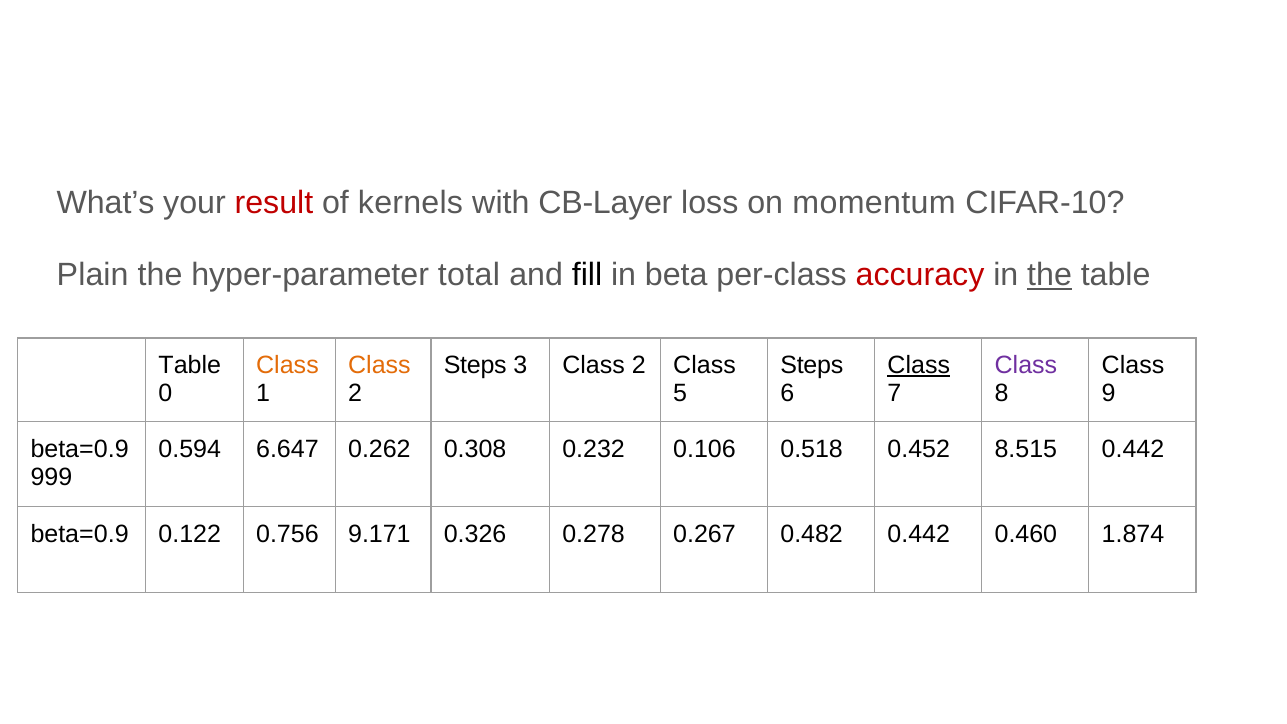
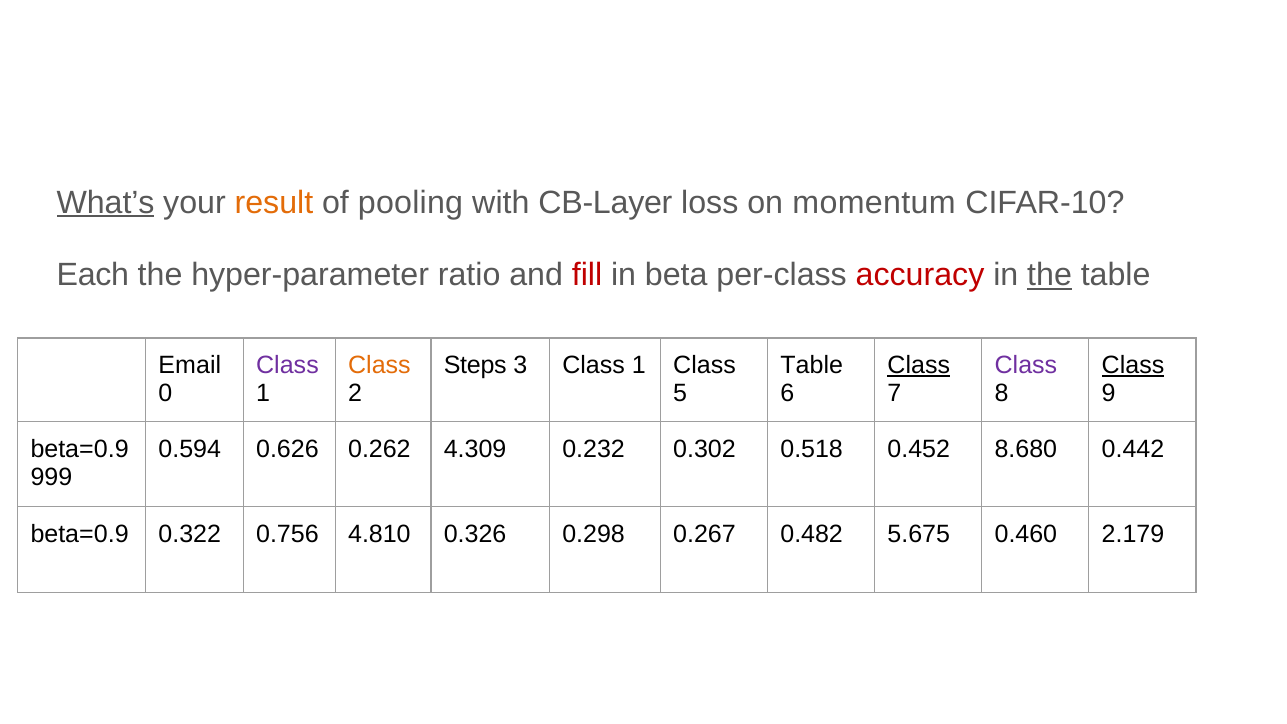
What’s underline: none -> present
result colour: red -> orange
kernels: kernels -> pooling
Plain: Plain -> Each
total: total -> ratio
fill colour: black -> red
Table at (190, 365): Table -> Email
Class at (287, 365) colour: orange -> purple
3 Class 2: 2 -> 1
Steps at (812, 365): Steps -> Table
Class at (1133, 365) underline: none -> present
6.647: 6.647 -> 0.626
0.308: 0.308 -> 4.309
0.106: 0.106 -> 0.302
8.515: 8.515 -> 8.680
0.122: 0.122 -> 0.322
9.171: 9.171 -> 4.810
0.278: 0.278 -> 0.298
0.482 0.442: 0.442 -> 5.675
1.874: 1.874 -> 2.179
